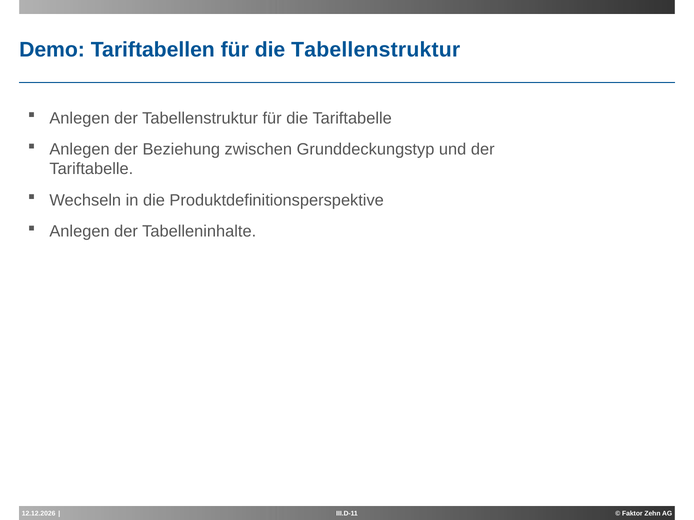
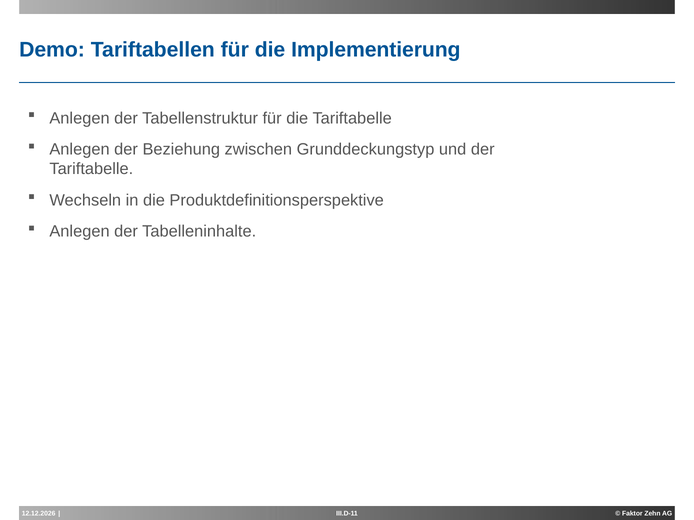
die Tabellenstruktur: Tabellenstruktur -> Implementierung
